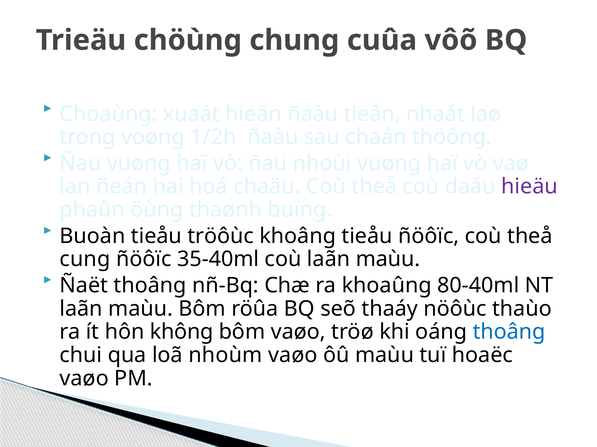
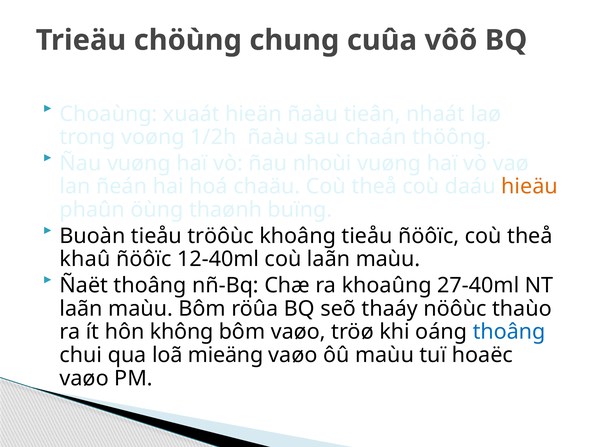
hieäu colour: purple -> orange
cung: cung -> khaû
35-40ml: 35-40ml -> 12-40ml
80-40ml: 80-40ml -> 27-40ml
nhoùm: nhoùm -> mieäng
